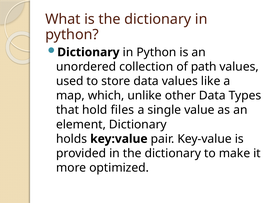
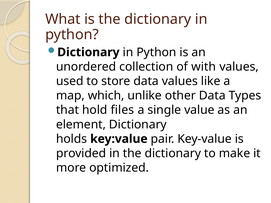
path: path -> with
